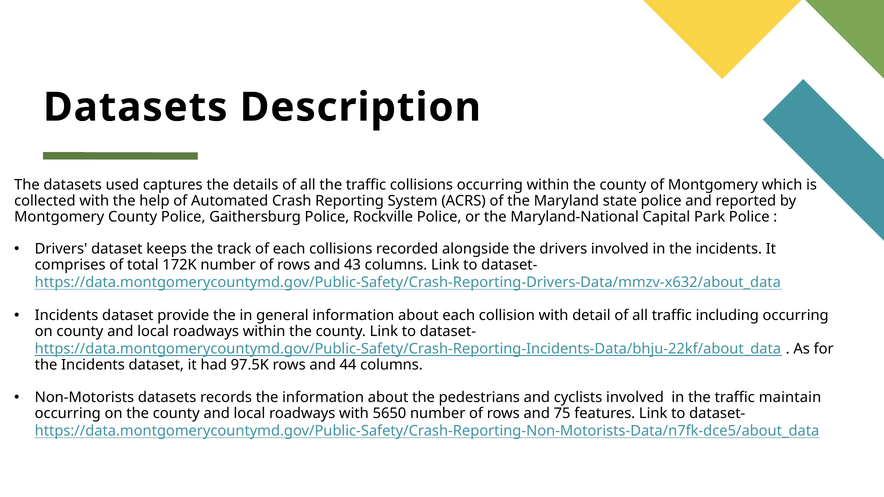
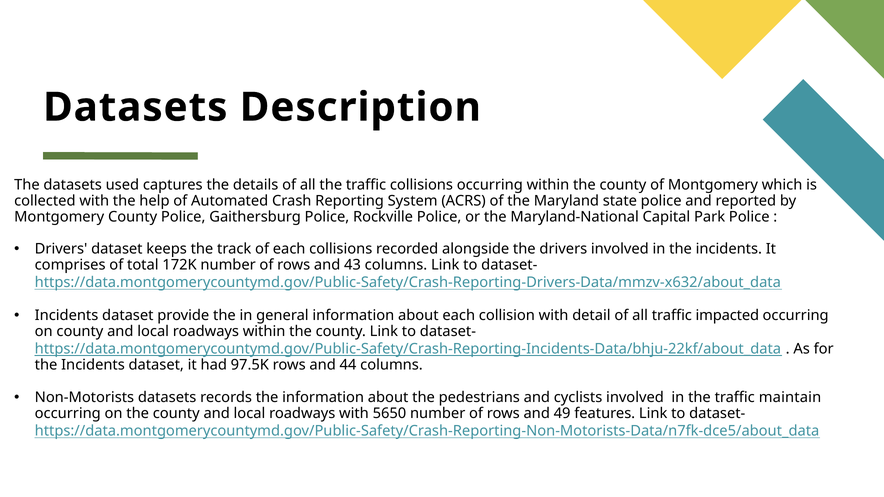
including: including -> impacted
75: 75 -> 49
